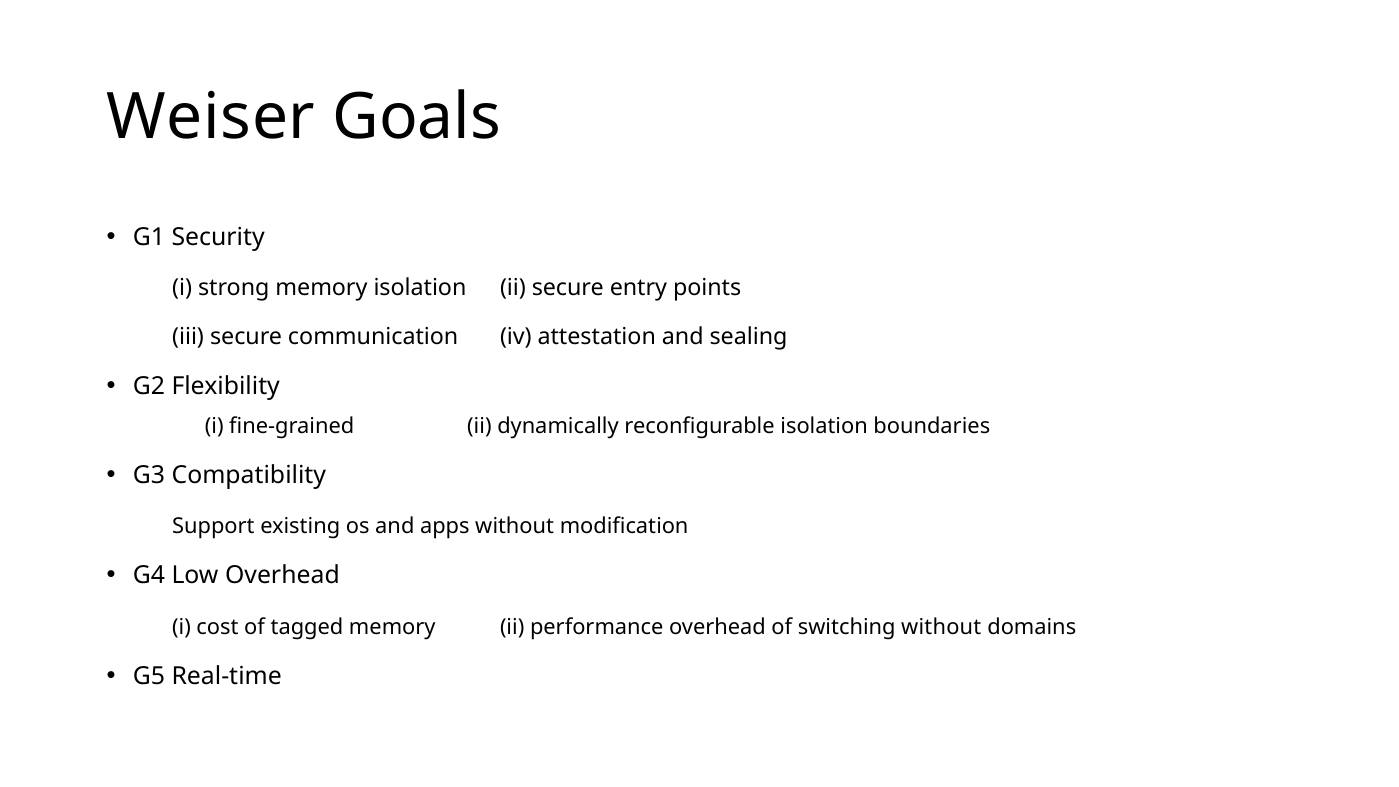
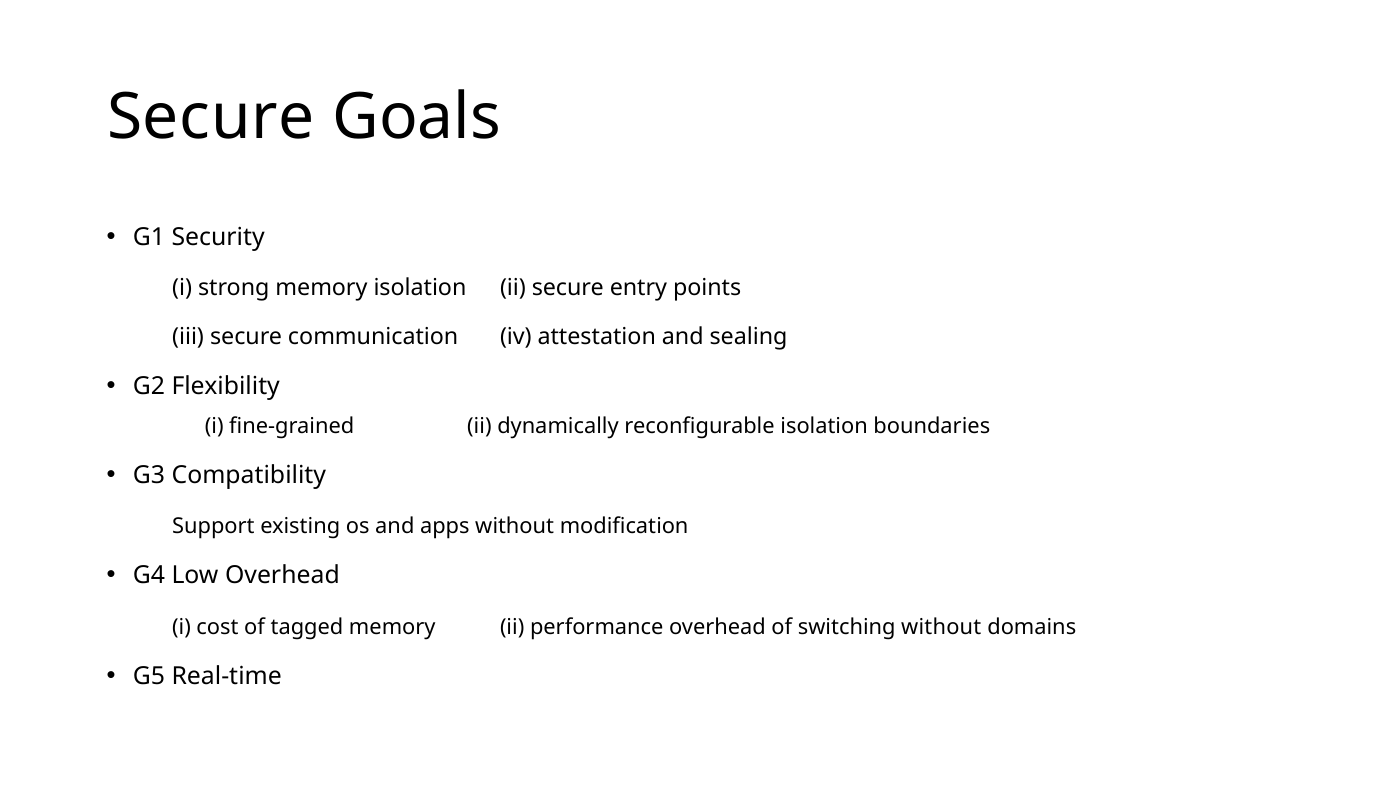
Weiser at (211, 118): Weiser -> Secure
